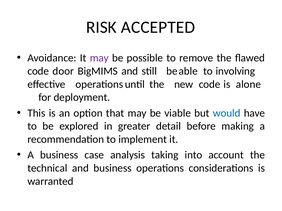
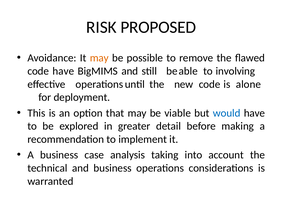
ACCEPTED: ACCEPTED -> PROPOSED
may at (99, 58) colour: purple -> orange
code door: door -> have
